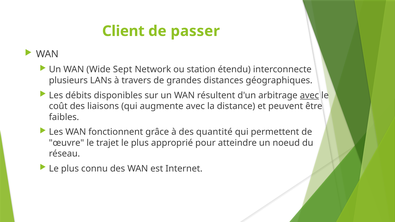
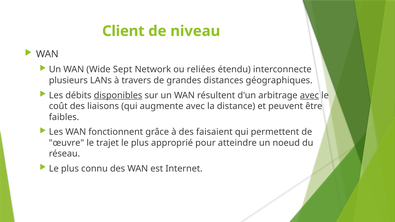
passer: passer -> niveau
station: station -> reliées
disponibles underline: none -> present
quantité: quantité -> faisaient
